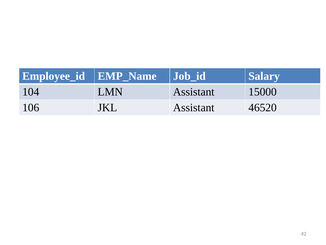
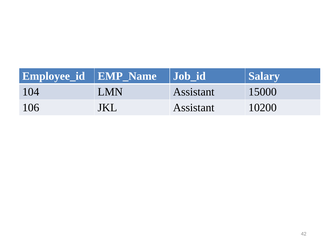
46520: 46520 -> 10200
